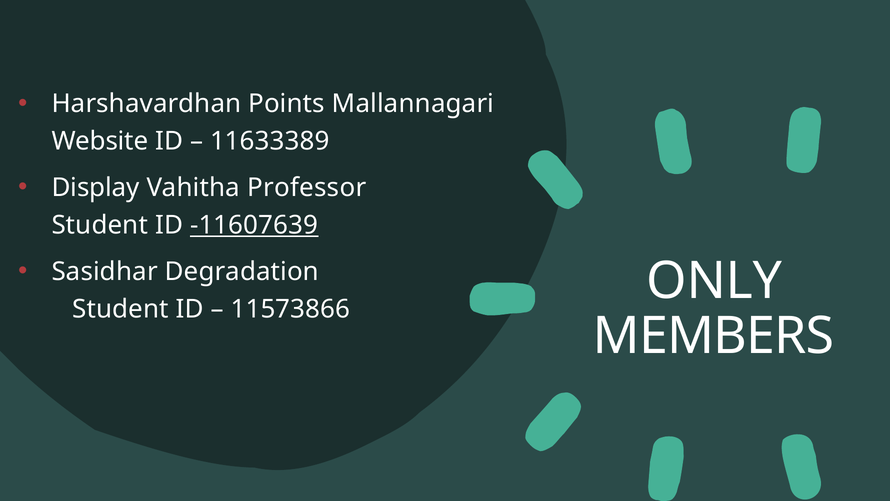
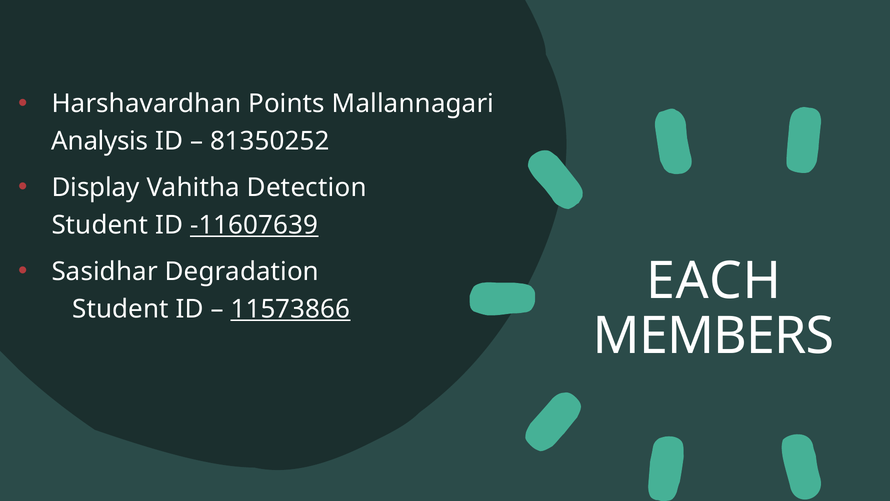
Website: Website -> Analysis
11633389: 11633389 -> 81350252
Professor: Professor -> Detection
ONLY: ONLY -> EACH
11573866 underline: none -> present
